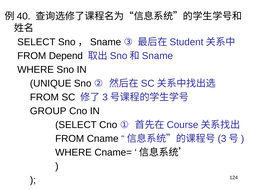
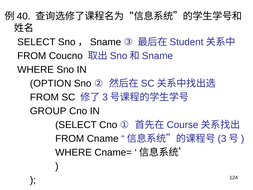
Depend: Depend -> Coucno
UNIQUE: UNIQUE -> OPTION
